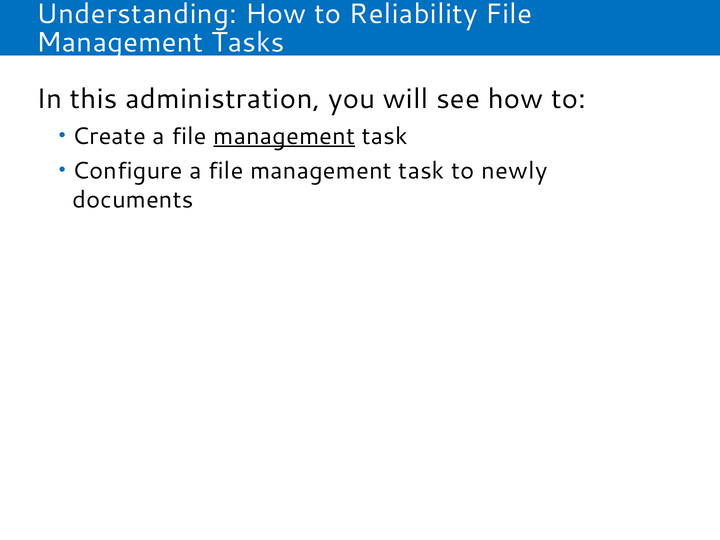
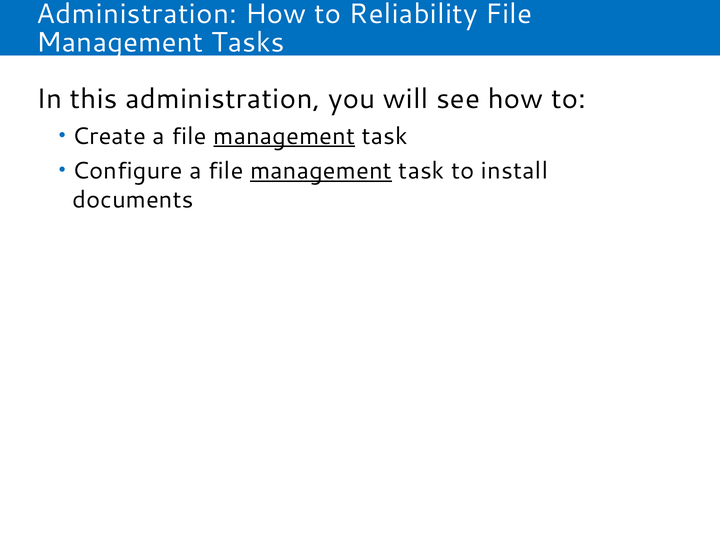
Understanding at (137, 14): Understanding -> Administration
management at (321, 171) underline: none -> present
newly: newly -> install
